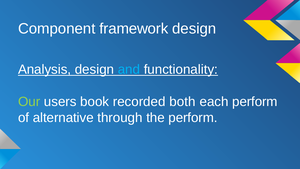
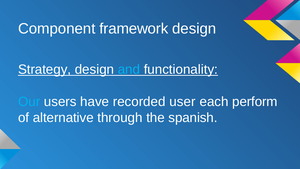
Analysis: Analysis -> Strategy
Our colour: light green -> light blue
book: book -> have
both: both -> user
the perform: perform -> spanish
